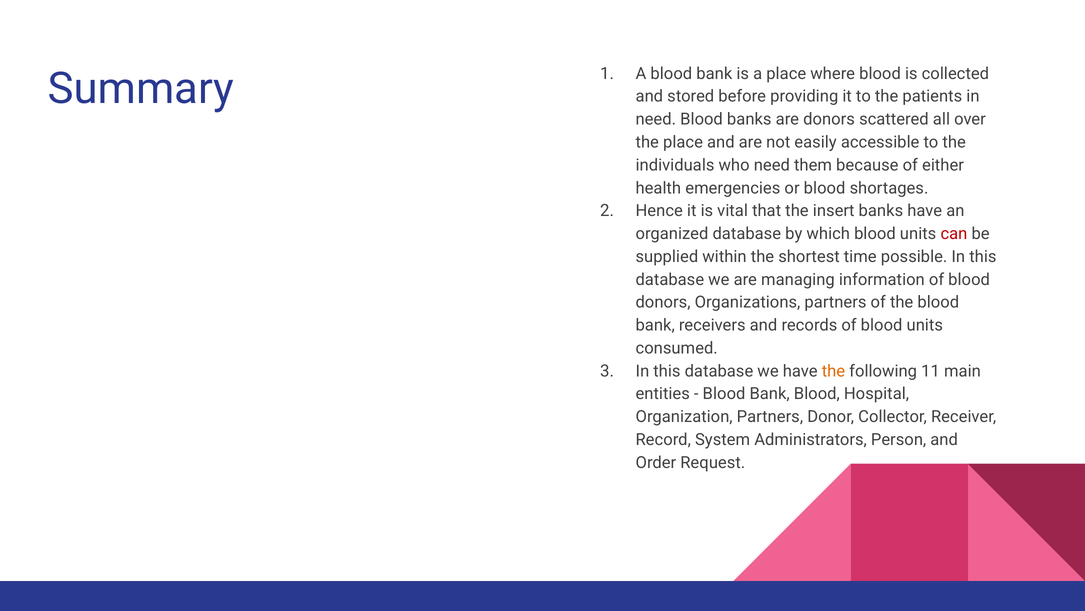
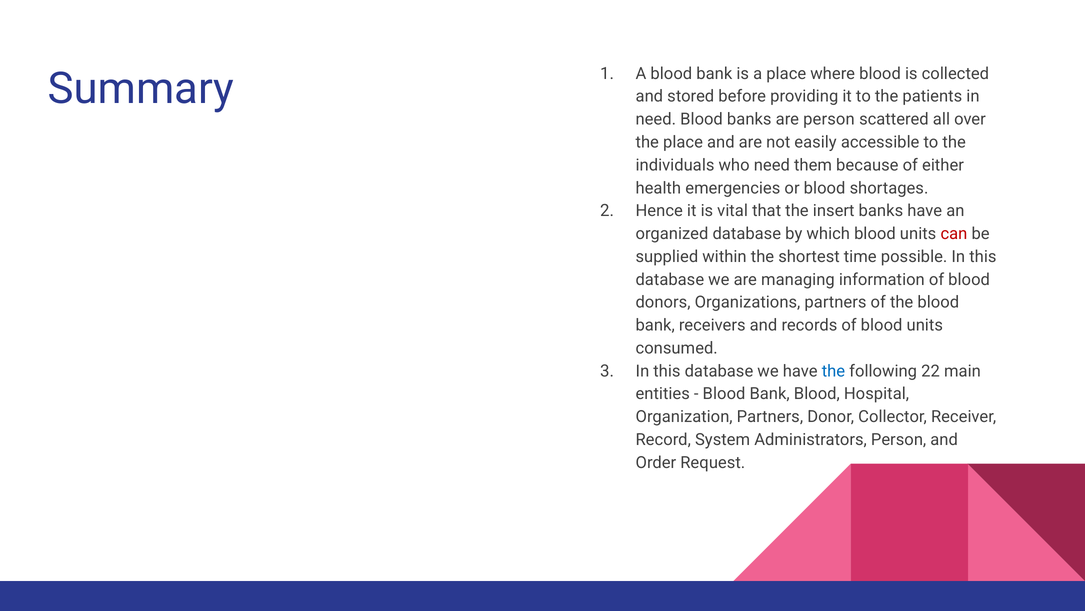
are donors: donors -> person
the at (833, 371) colour: orange -> blue
11: 11 -> 22
